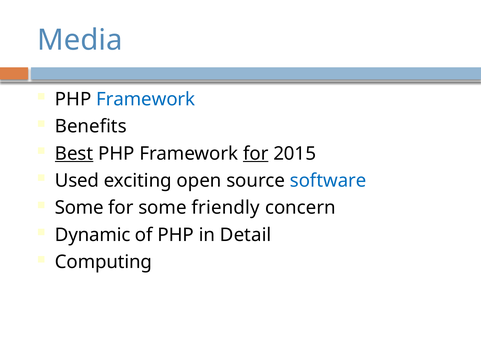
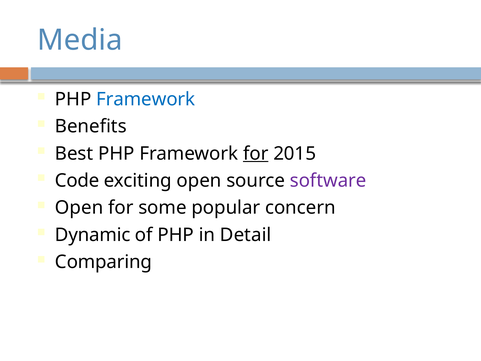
Best underline: present -> none
Used: Used -> Code
software colour: blue -> purple
Some at (79, 208): Some -> Open
friendly: friendly -> popular
Computing: Computing -> Comparing
